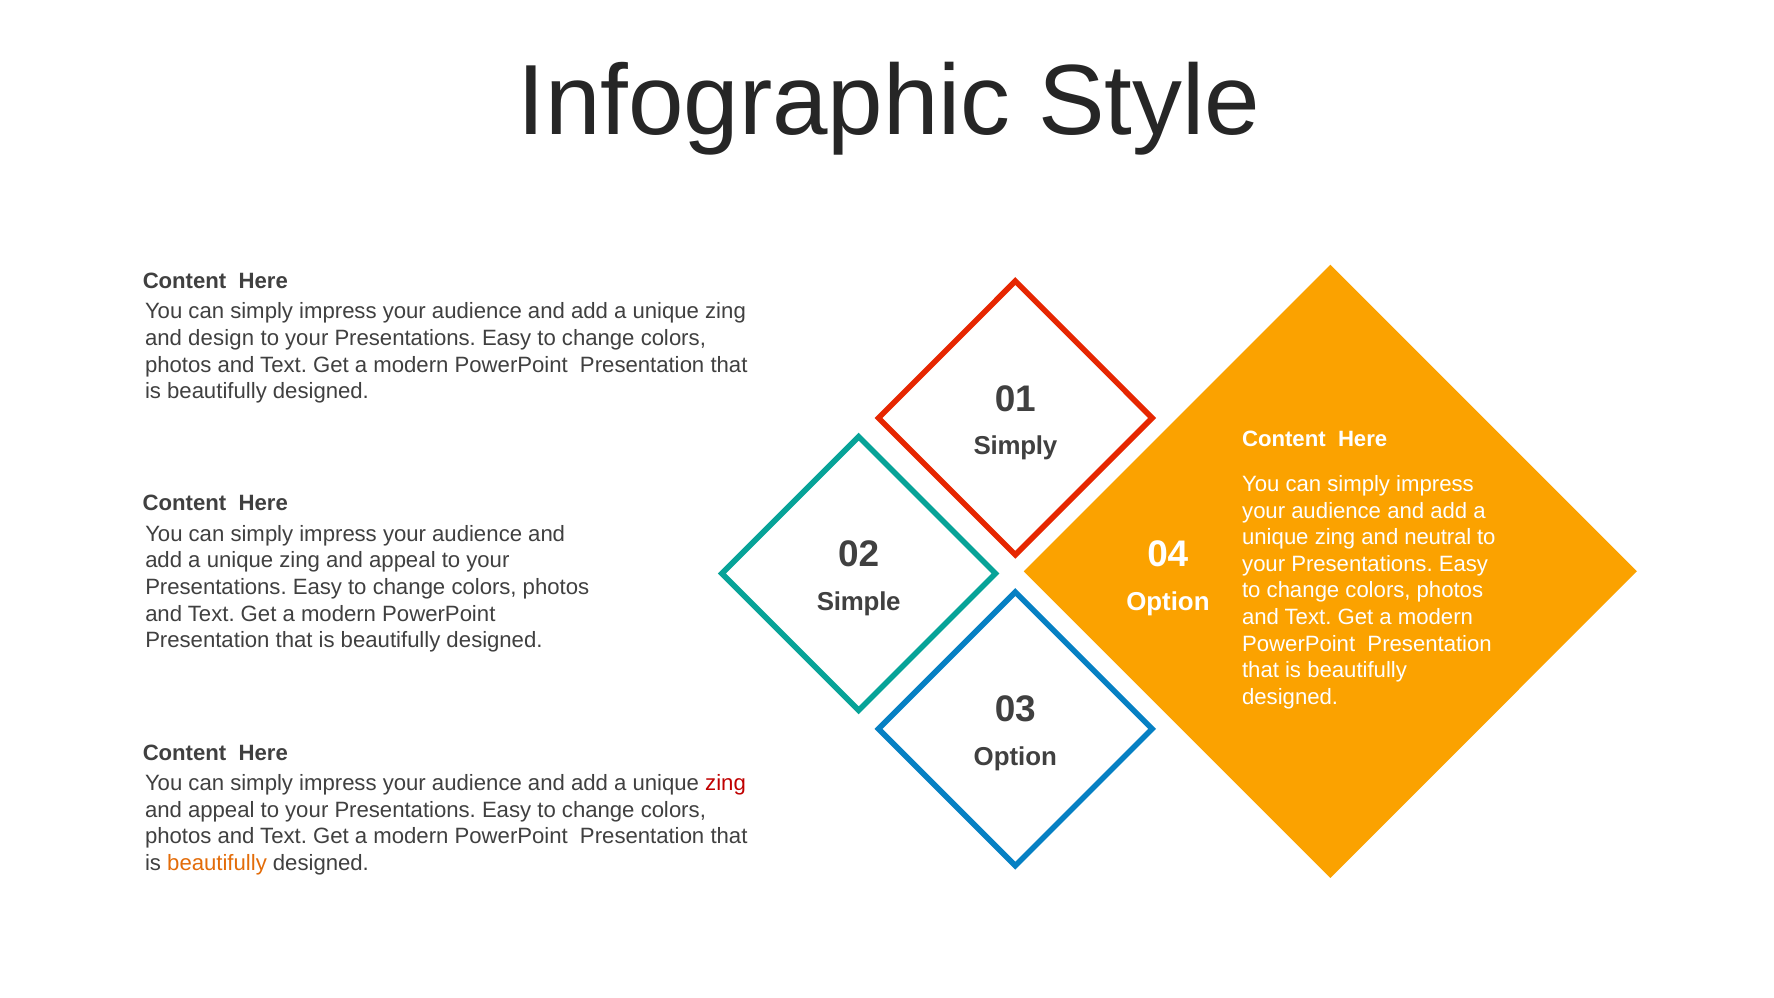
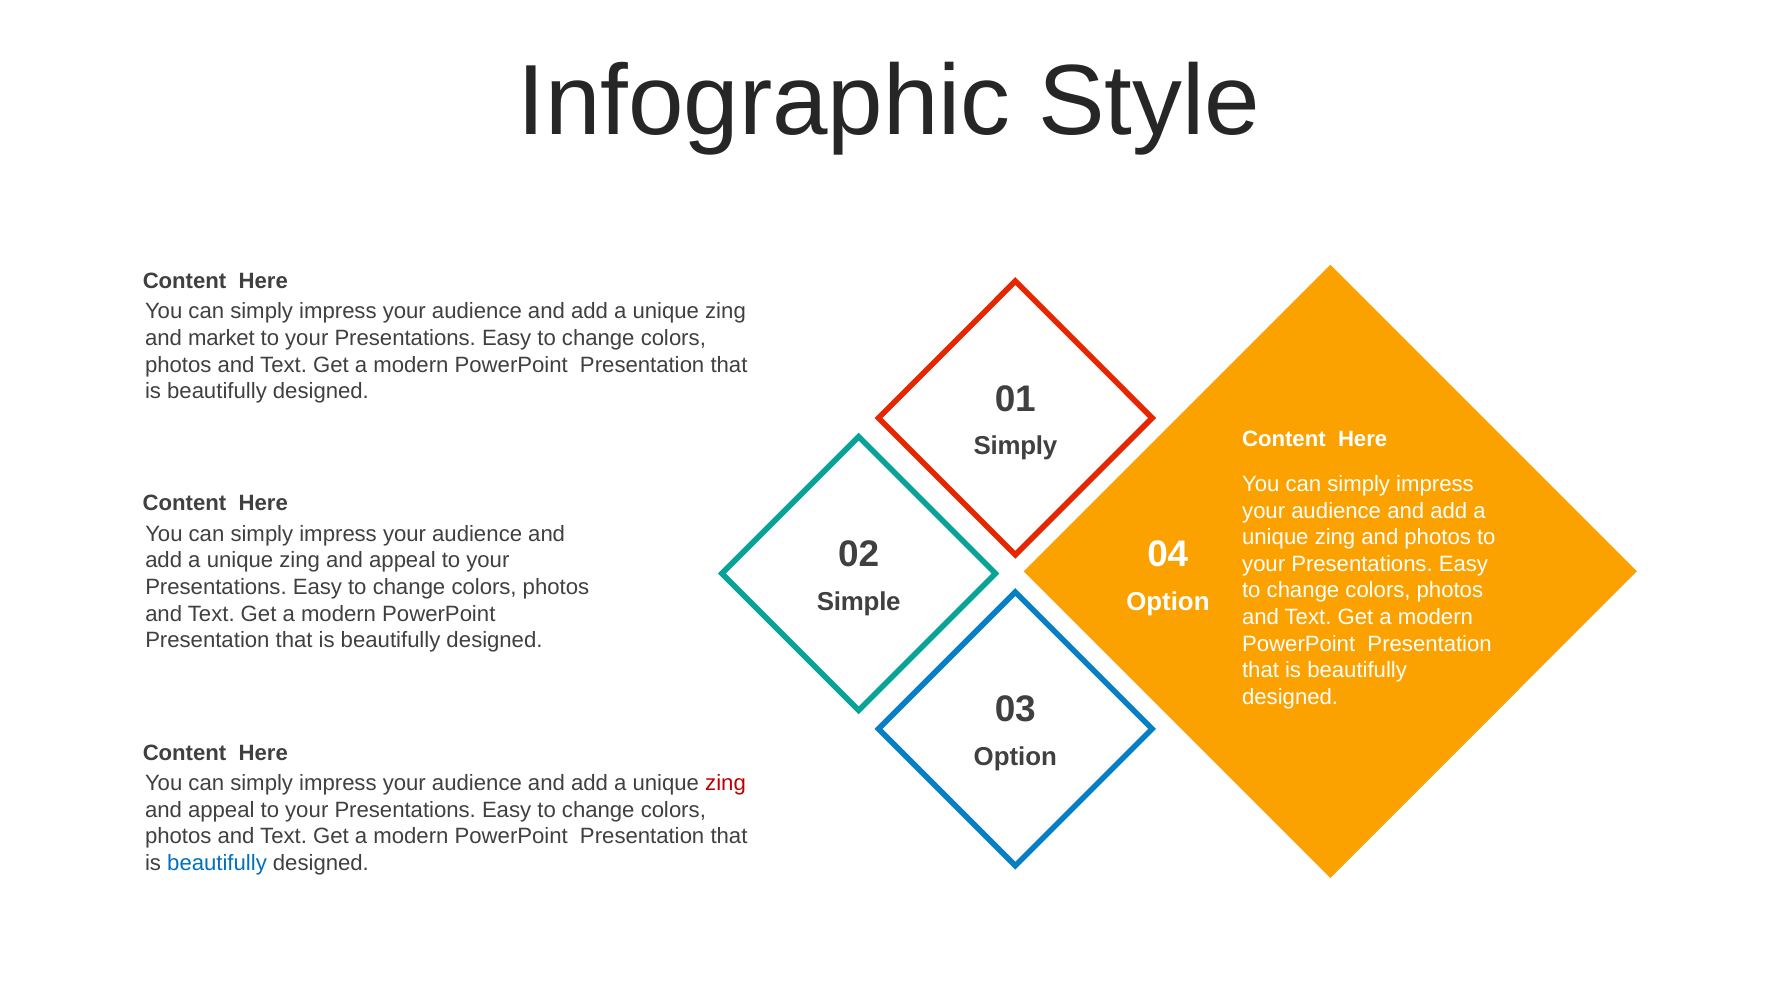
design: design -> market
and neutral: neutral -> photos
beautifully at (217, 863) colour: orange -> blue
